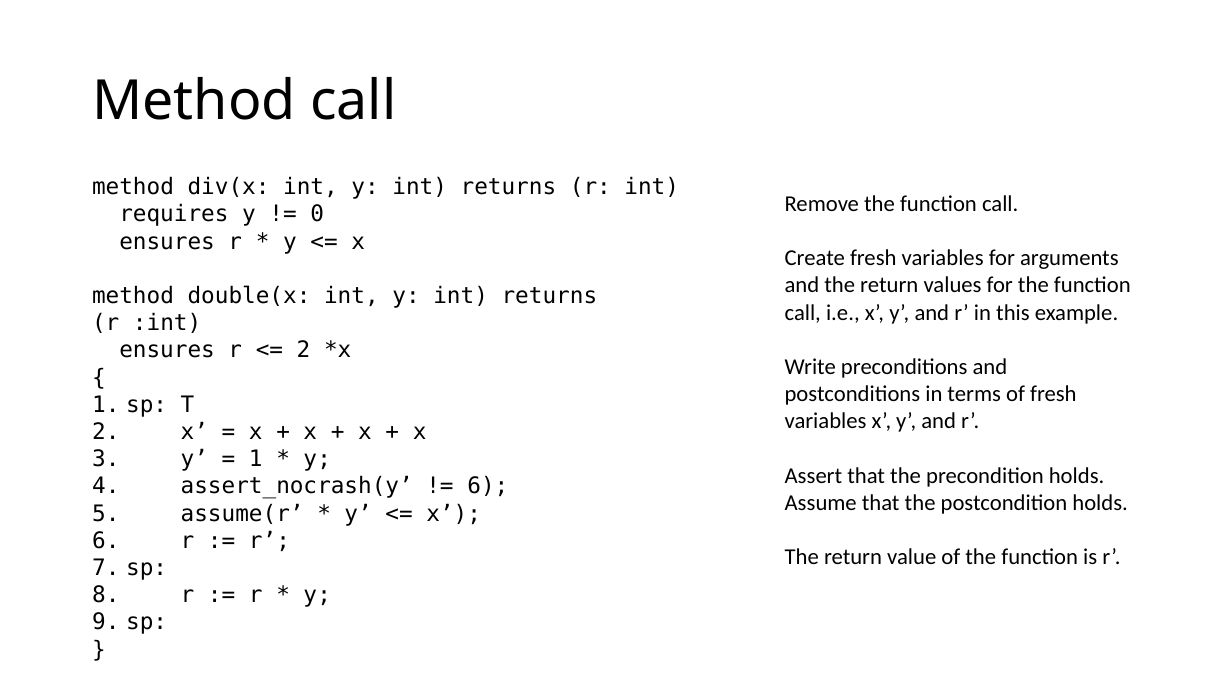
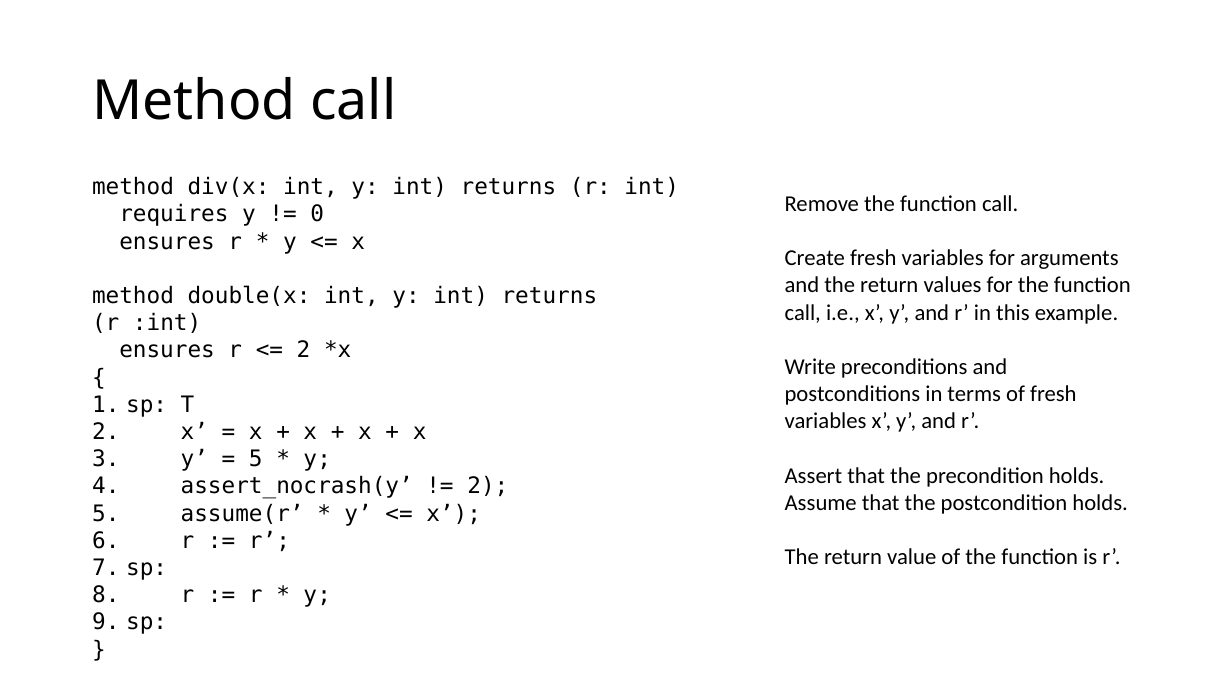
1 at (256, 460): 1 -> 5
6 at (488, 487): 6 -> 2
